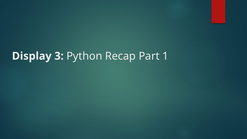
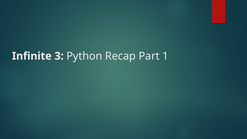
Display: Display -> Infinite
